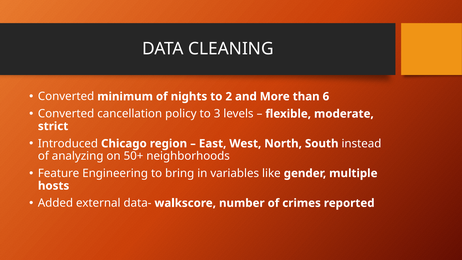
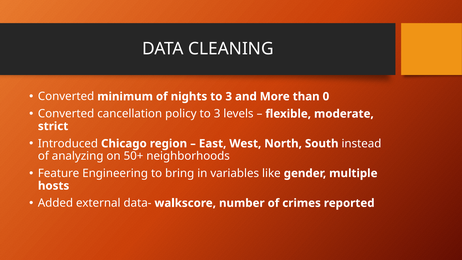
nights to 2: 2 -> 3
6: 6 -> 0
